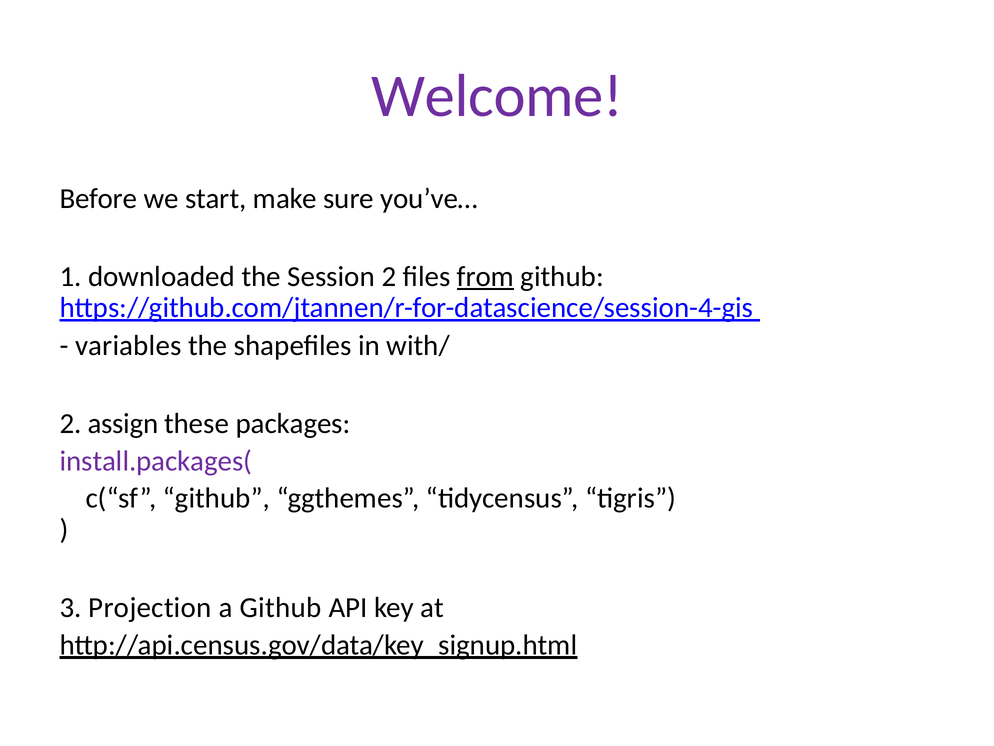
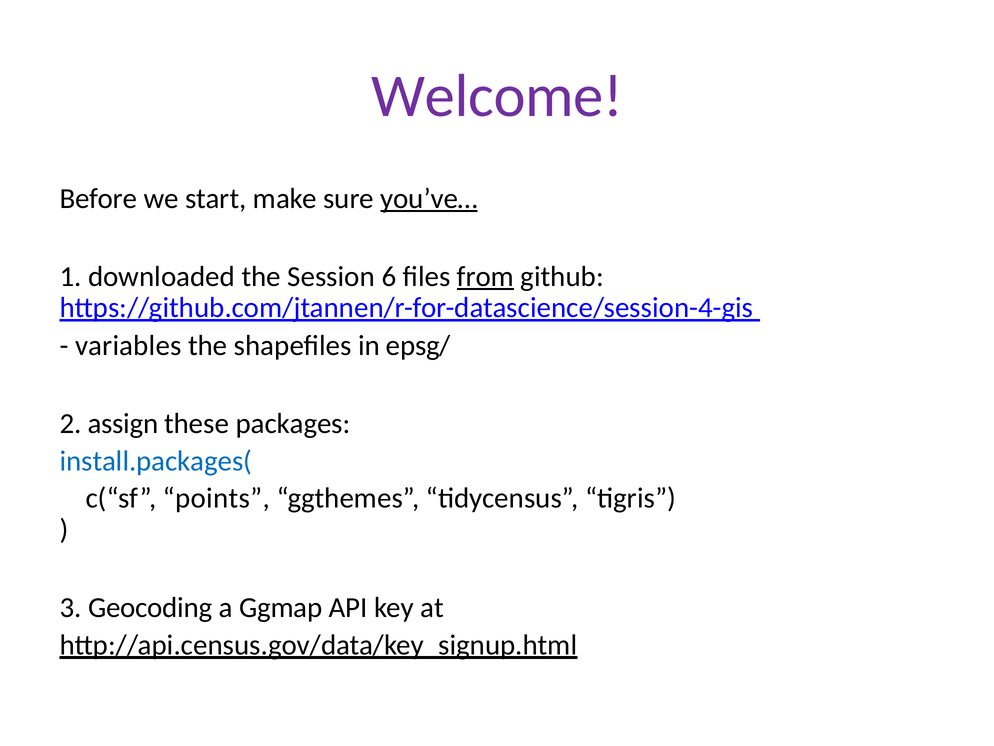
you’ve… underline: none -> present
Session 2: 2 -> 6
with/: with/ -> epsg/
install.packages( colour: purple -> blue
c(“sf github: github -> points
Projection: Projection -> Geocoding
a Github: Github -> Ggmap
